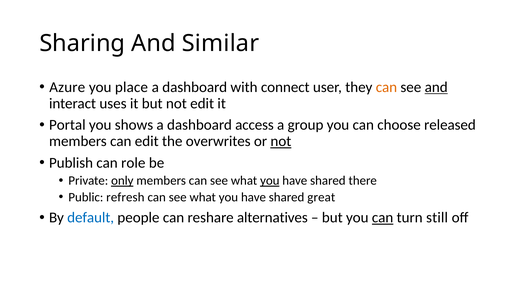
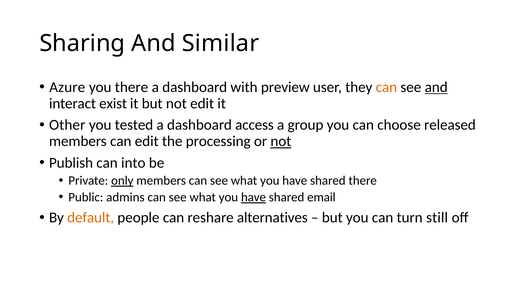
you place: place -> there
connect: connect -> preview
uses: uses -> exist
Portal: Portal -> Other
shows: shows -> tested
overwrites: overwrites -> processing
role: role -> into
you at (270, 181) underline: present -> none
refresh: refresh -> admins
have at (253, 197) underline: none -> present
great: great -> email
default colour: blue -> orange
can at (383, 218) underline: present -> none
